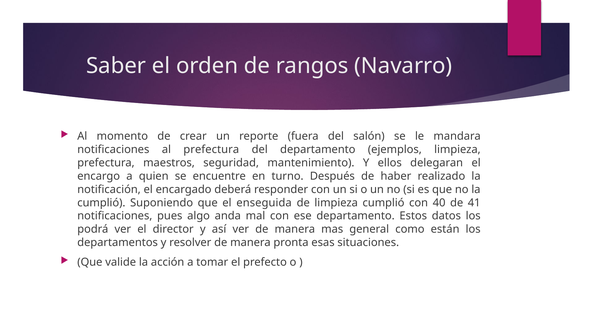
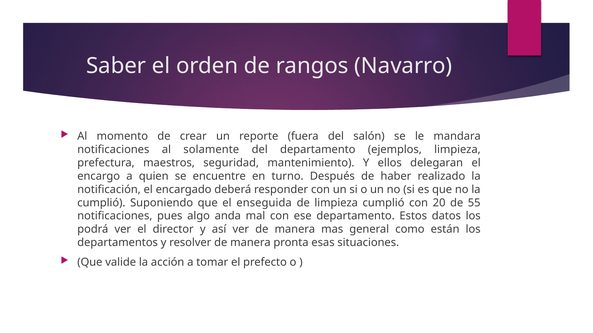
al prefectura: prefectura -> solamente
40: 40 -> 20
41: 41 -> 55
